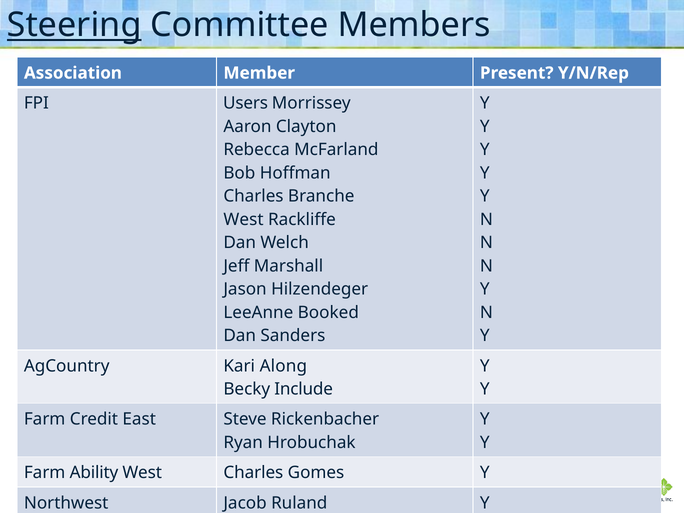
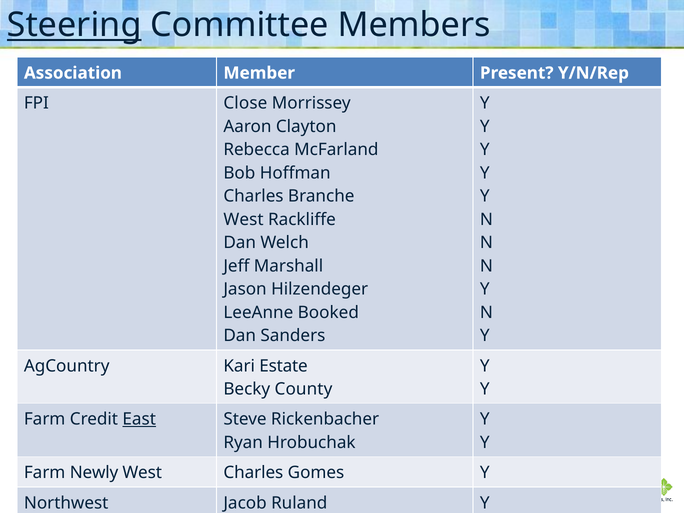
Users: Users -> Close
Along: Along -> Estate
Include: Include -> County
East underline: none -> present
Ability: Ability -> Newly
